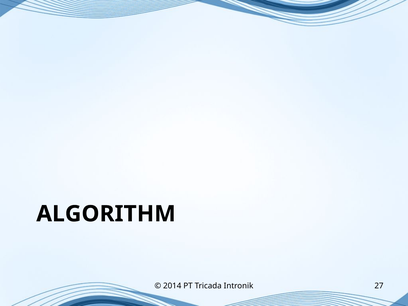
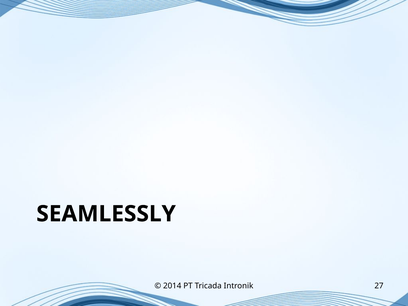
ALGORITHM: ALGORITHM -> SEAMLESSLY
